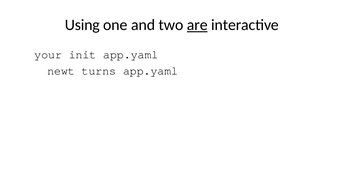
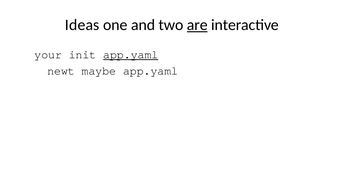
Using: Using -> Ideas
app.yaml at (131, 55) underline: none -> present
turns: turns -> maybe
